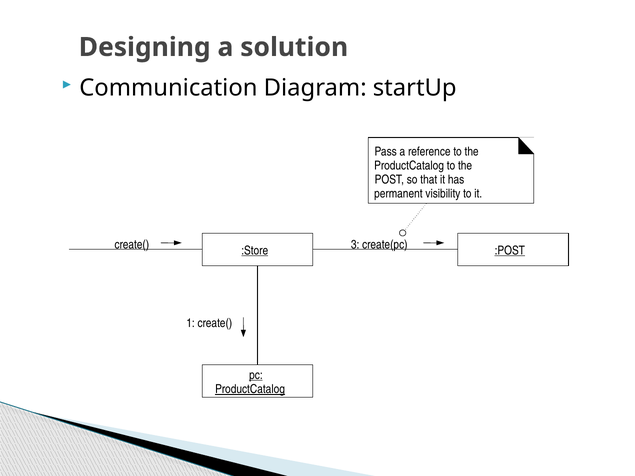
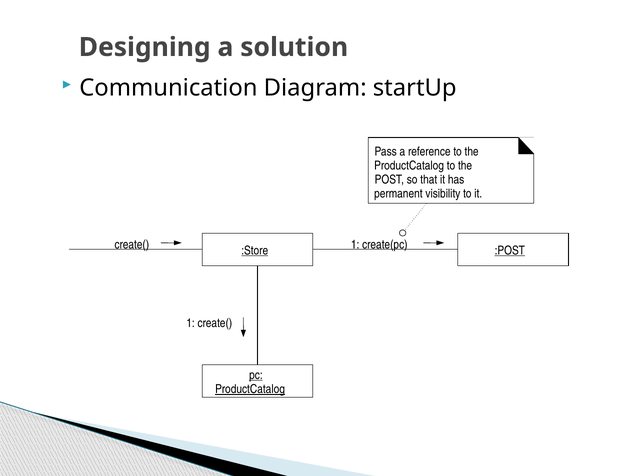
create( 3: 3 -> 1
